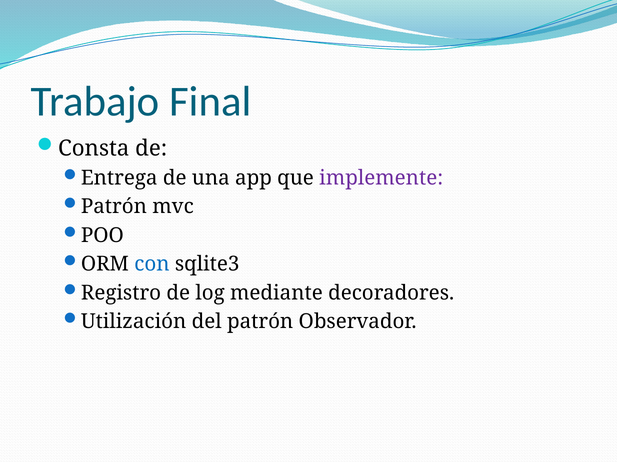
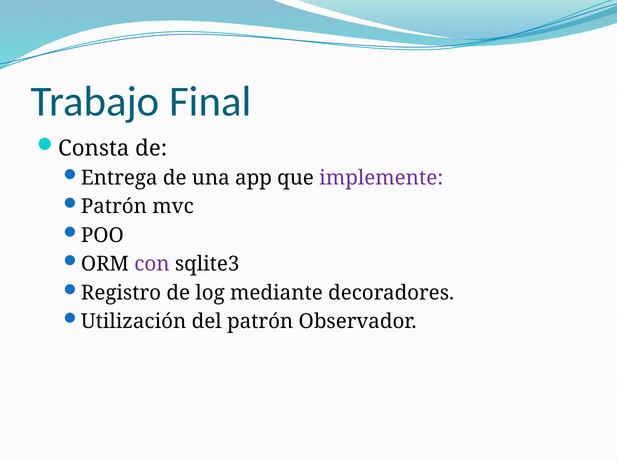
con colour: blue -> purple
